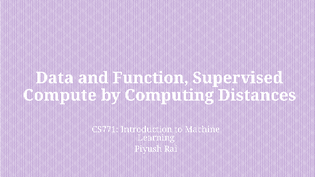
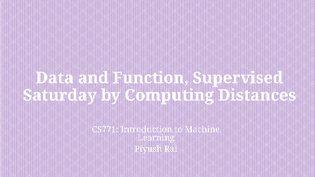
Compute: Compute -> Saturday
